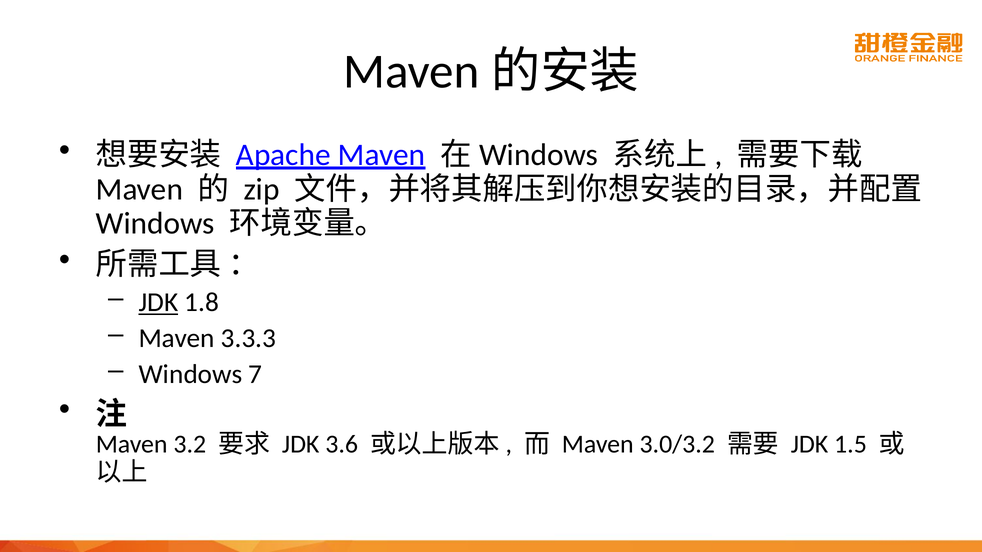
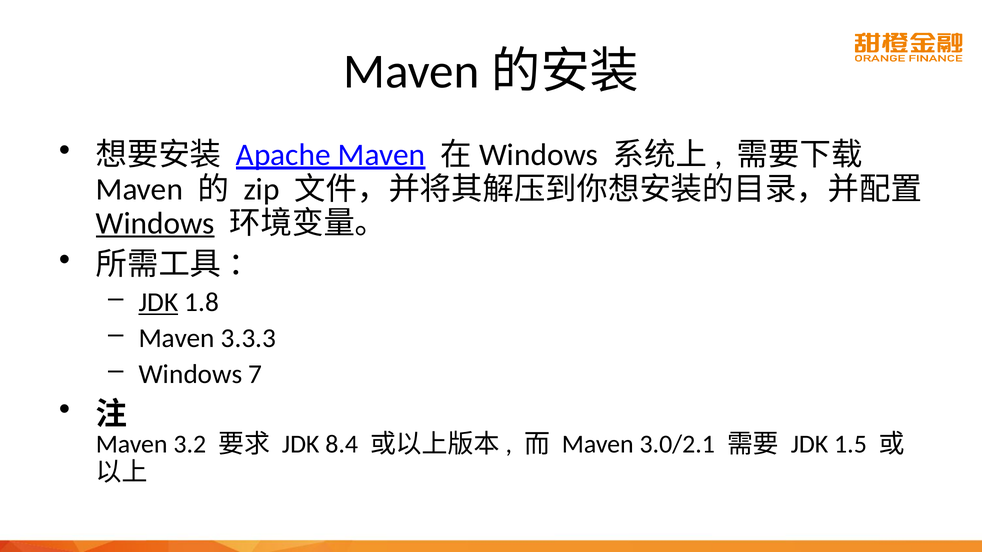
Windows at (155, 223) underline: none -> present
3.6: 3.6 -> 8.4
3.0/3.2: 3.0/3.2 -> 3.0/2.1
